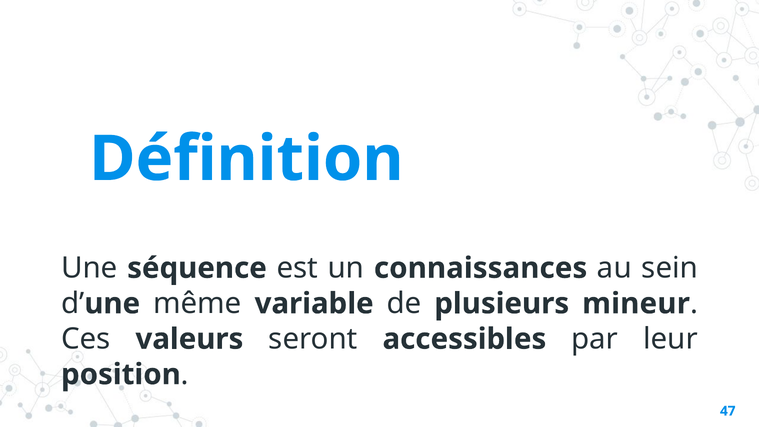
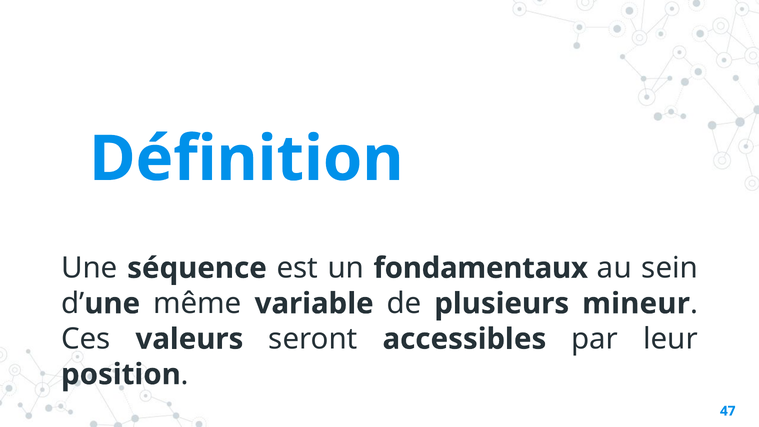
connaissances: connaissances -> fondamentaux
